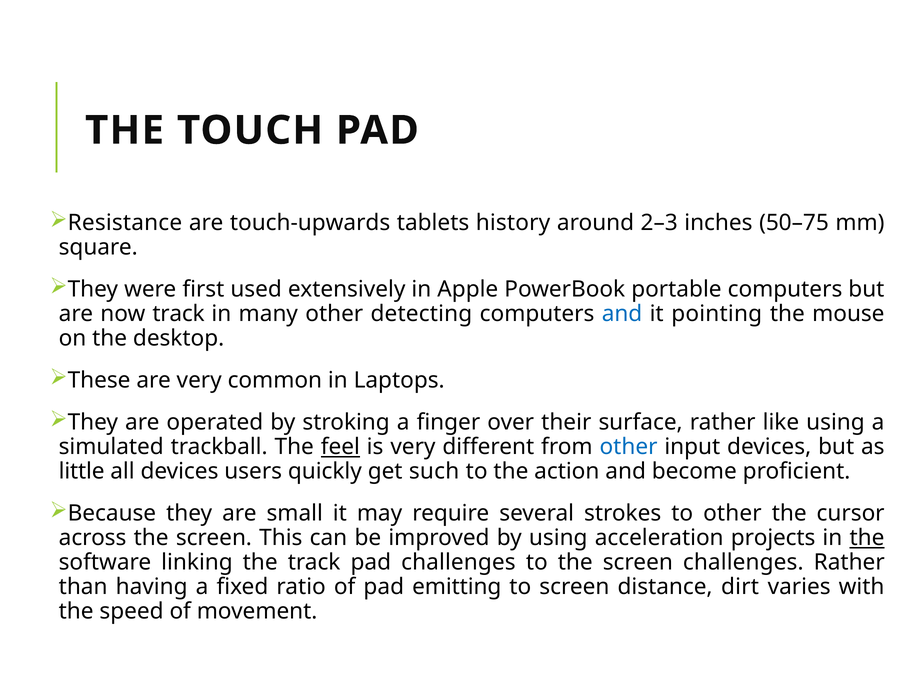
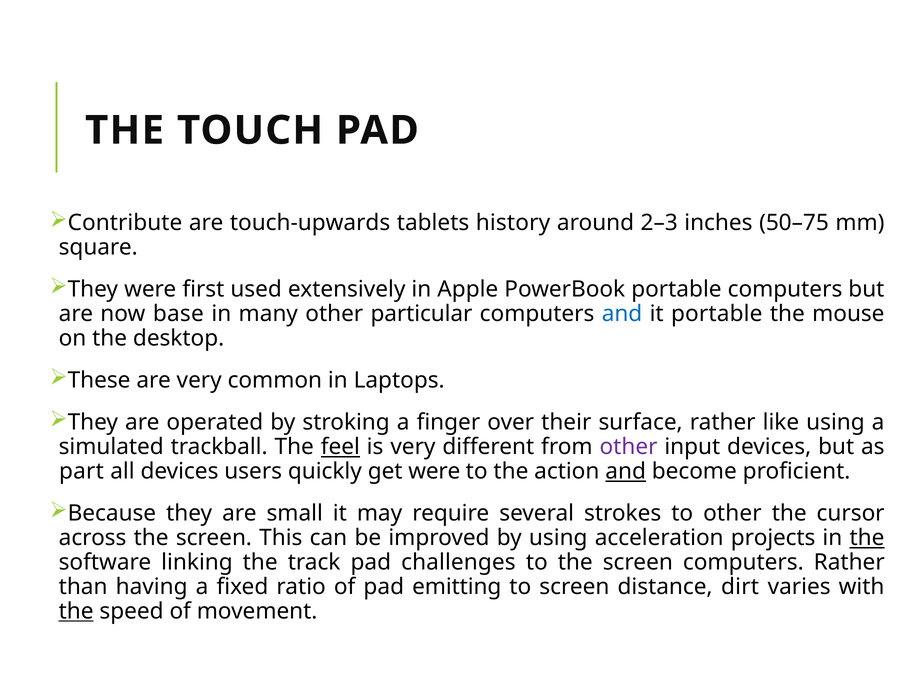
Resistance: Resistance -> Contribute
now track: track -> base
detecting: detecting -> particular
it pointing: pointing -> portable
other at (629, 447) colour: blue -> purple
little: little -> part
get such: such -> were
and at (626, 471) underline: none -> present
screen challenges: challenges -> computers
the at (76, 611) underline: none -> present
